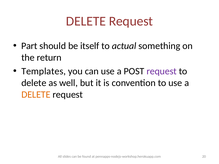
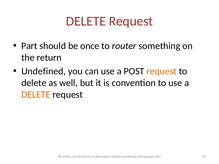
itself: itself -> once
actual: actual -> router
Templates: Templates -> Undefined
request at (162, 71) colour: purple -> orange
